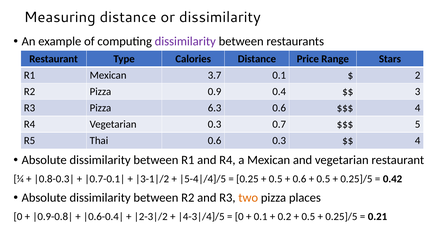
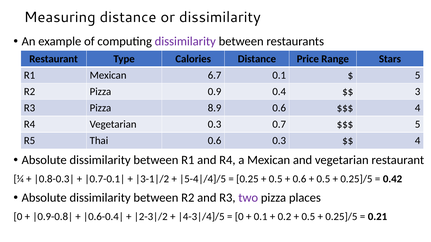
3.7: 3.7 -> 6.7
2 at (418, 75): 2 -> 5
6.3: 6.3 -> 8.9
two colour: orange -> purple
